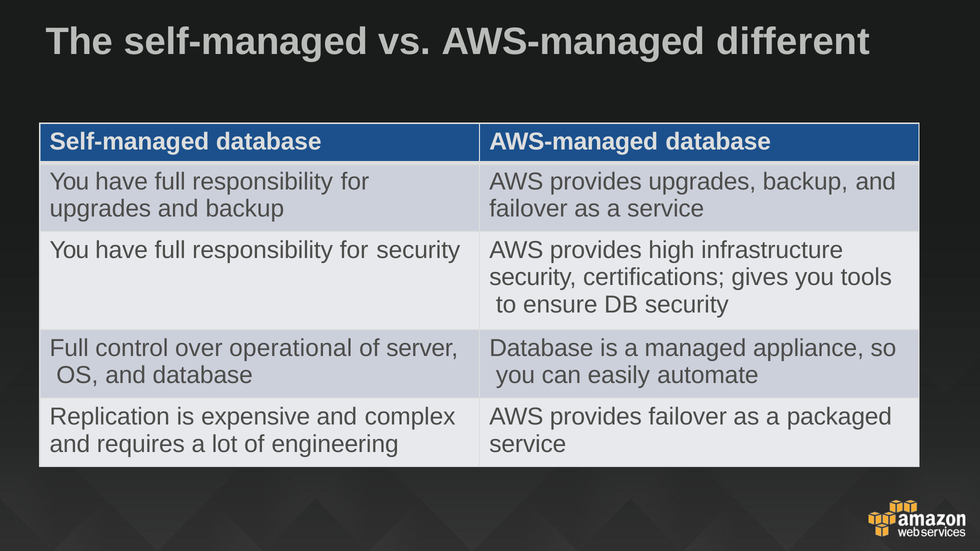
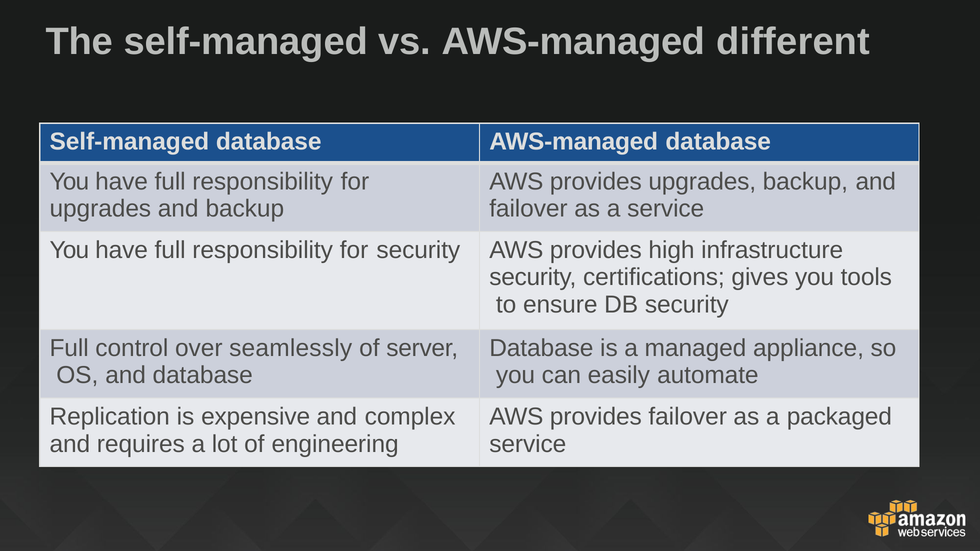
operational: operational -> seamlessly
